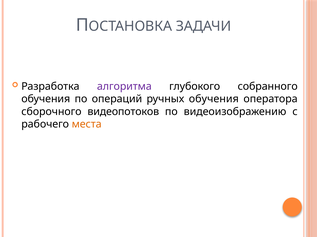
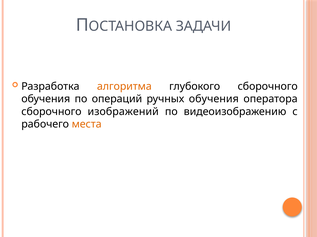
алгоритма colour: purple -> orange
глубокого собранного: собранного -> сборочного
видеопотоков: видеопотоков -> изображений
